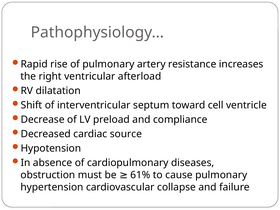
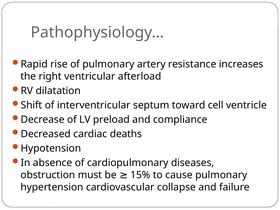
source: source -> deaths
61%: 61% -> 15%
